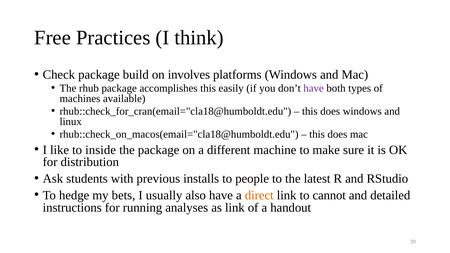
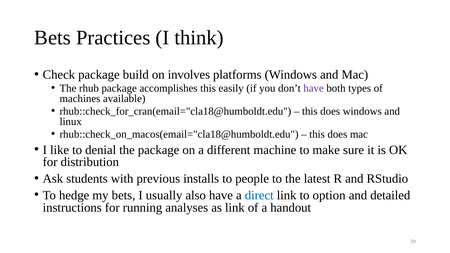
Free at (53, 38): Free -> Bets
inside: inside -> denial
direct colour: orange -> blue
cannot: cannot -> option
